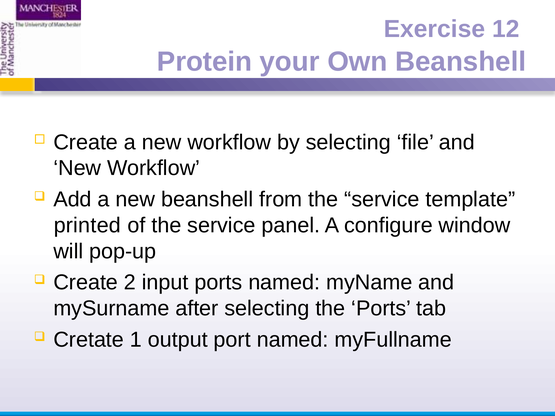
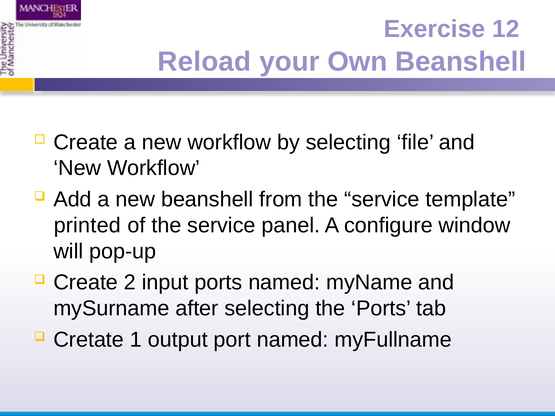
Protein: Protein -> Reload
